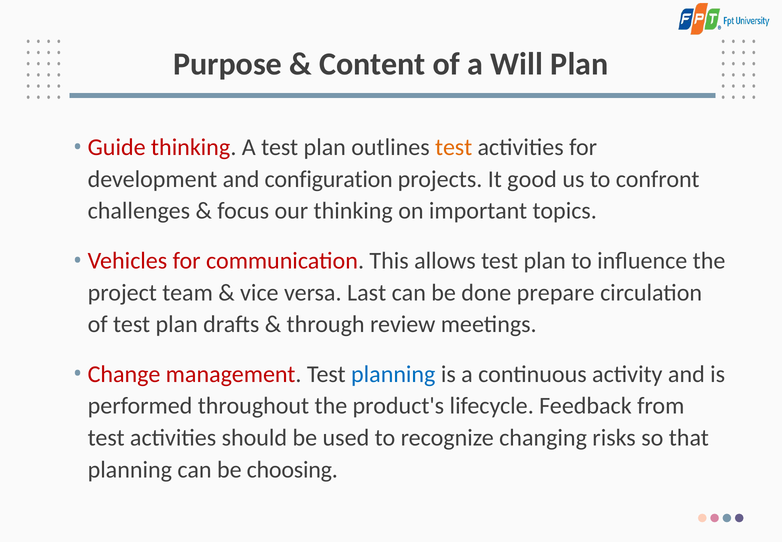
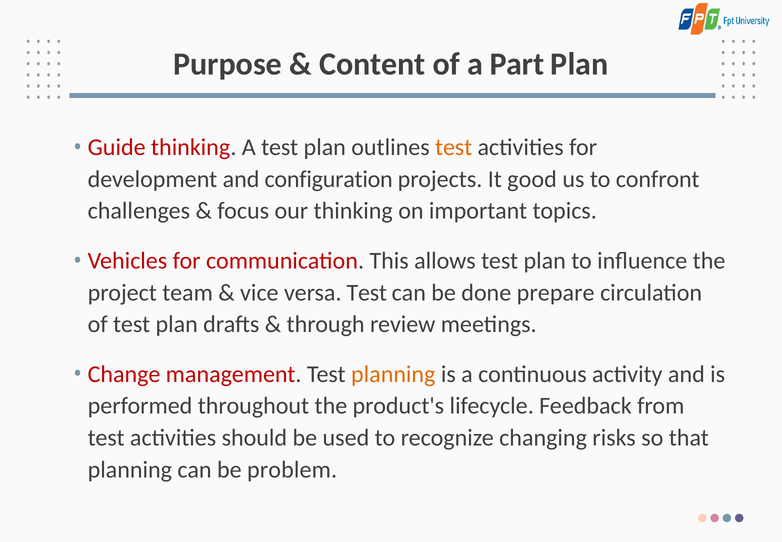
Will: Will -> Part
versa Last: Last -> Test
planning at (393, 374) colour: blue -> orange
choosing: choosing -> problem
